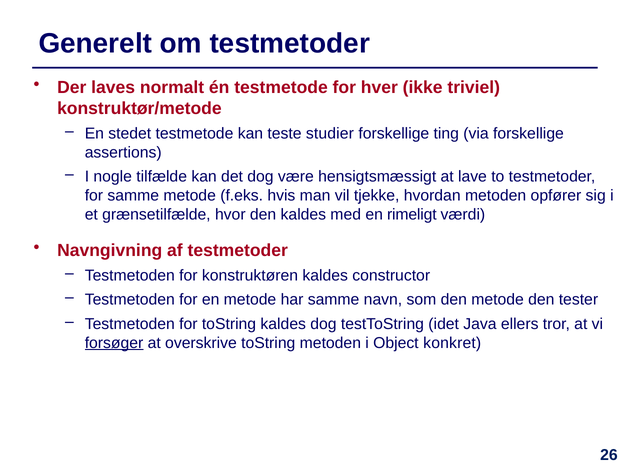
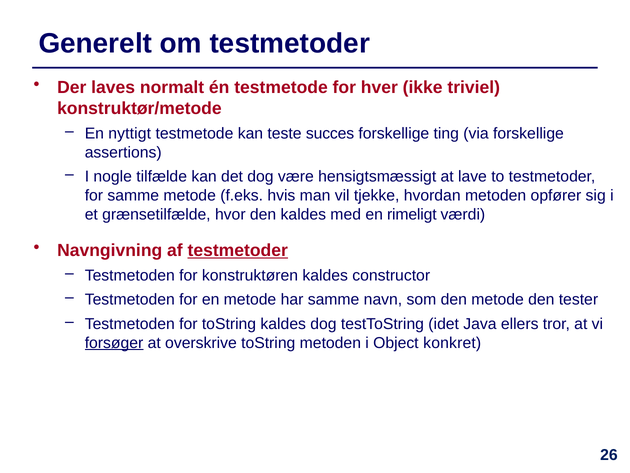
stedet: stedet -> nyttigt
studier: studier -> succes
testmetoder at (238, 250) underline: none -> present
